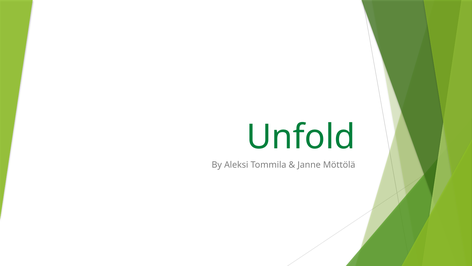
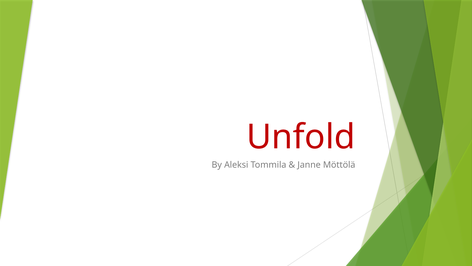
Unfold colour: green -> red
